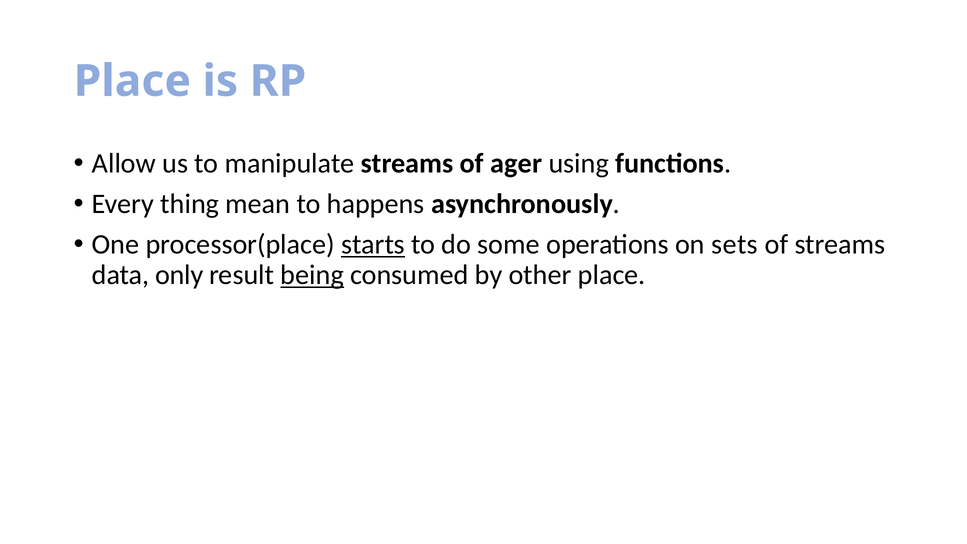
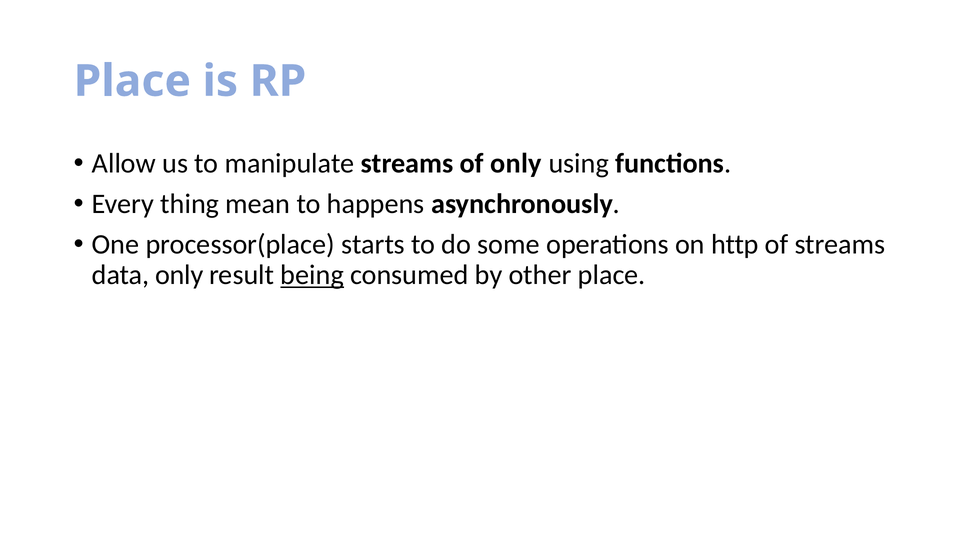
of ager: ager -> only
starts underline: present -> none
sets: sets -> http
